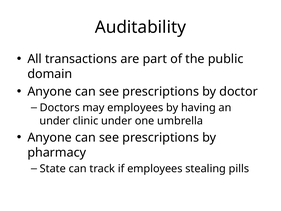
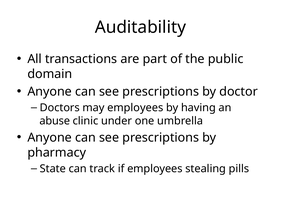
under at (55, 121): under -> abuse
